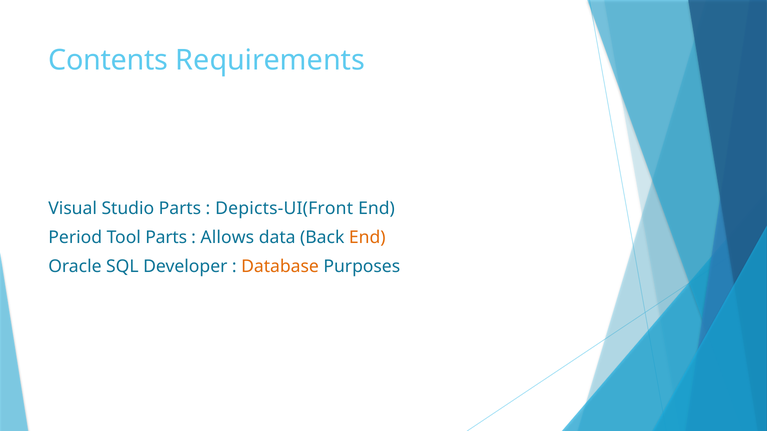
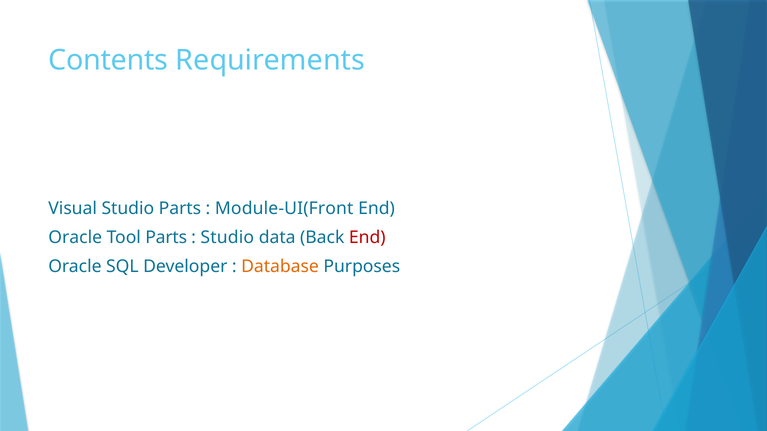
Depicts-UI(Front: Depicts-UI(Front -> Module-UI(Front
Period at (75, 238): Period -> Oracle
Allows at (227, 238): Allows -> Studio
End at (367, 238) colour: orange -> red
